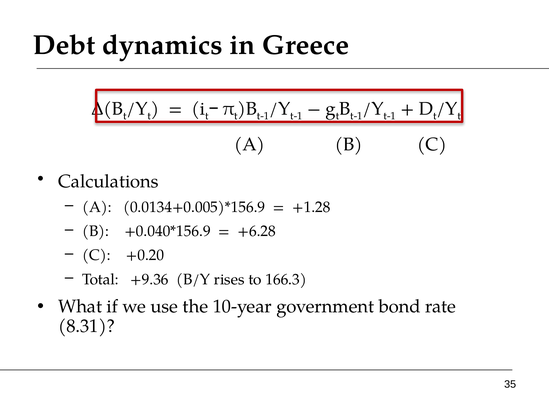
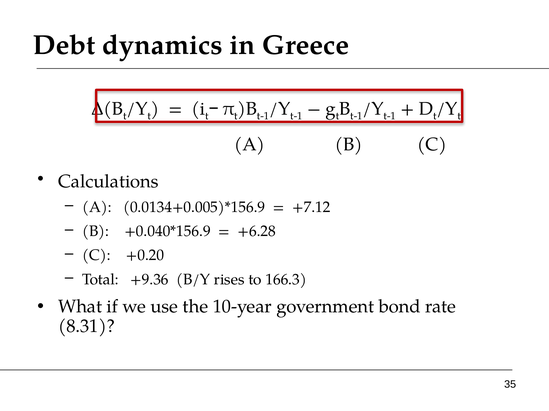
+1.28: +1.28 -> +7.12
